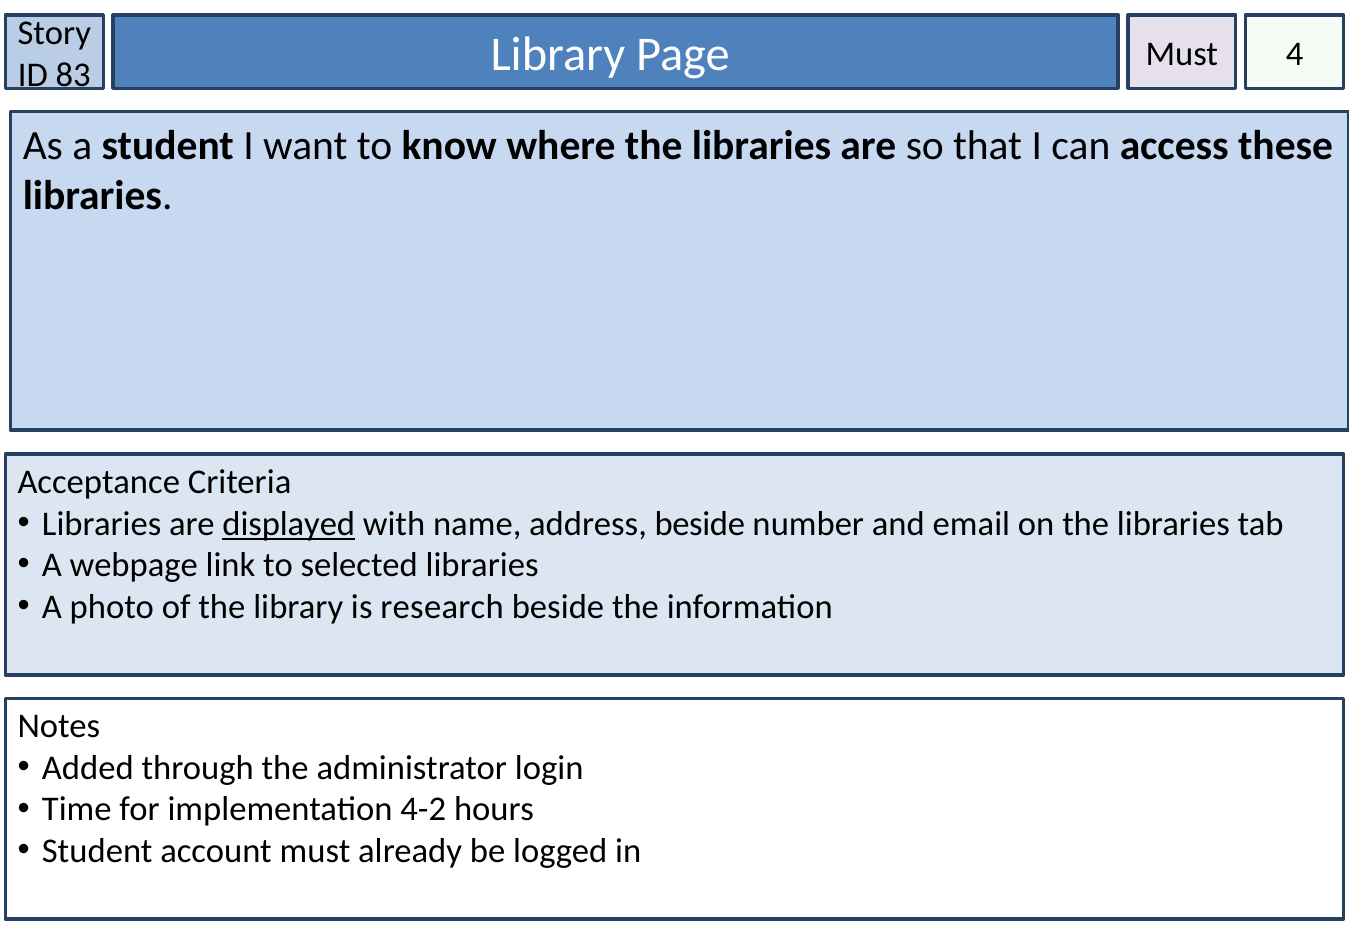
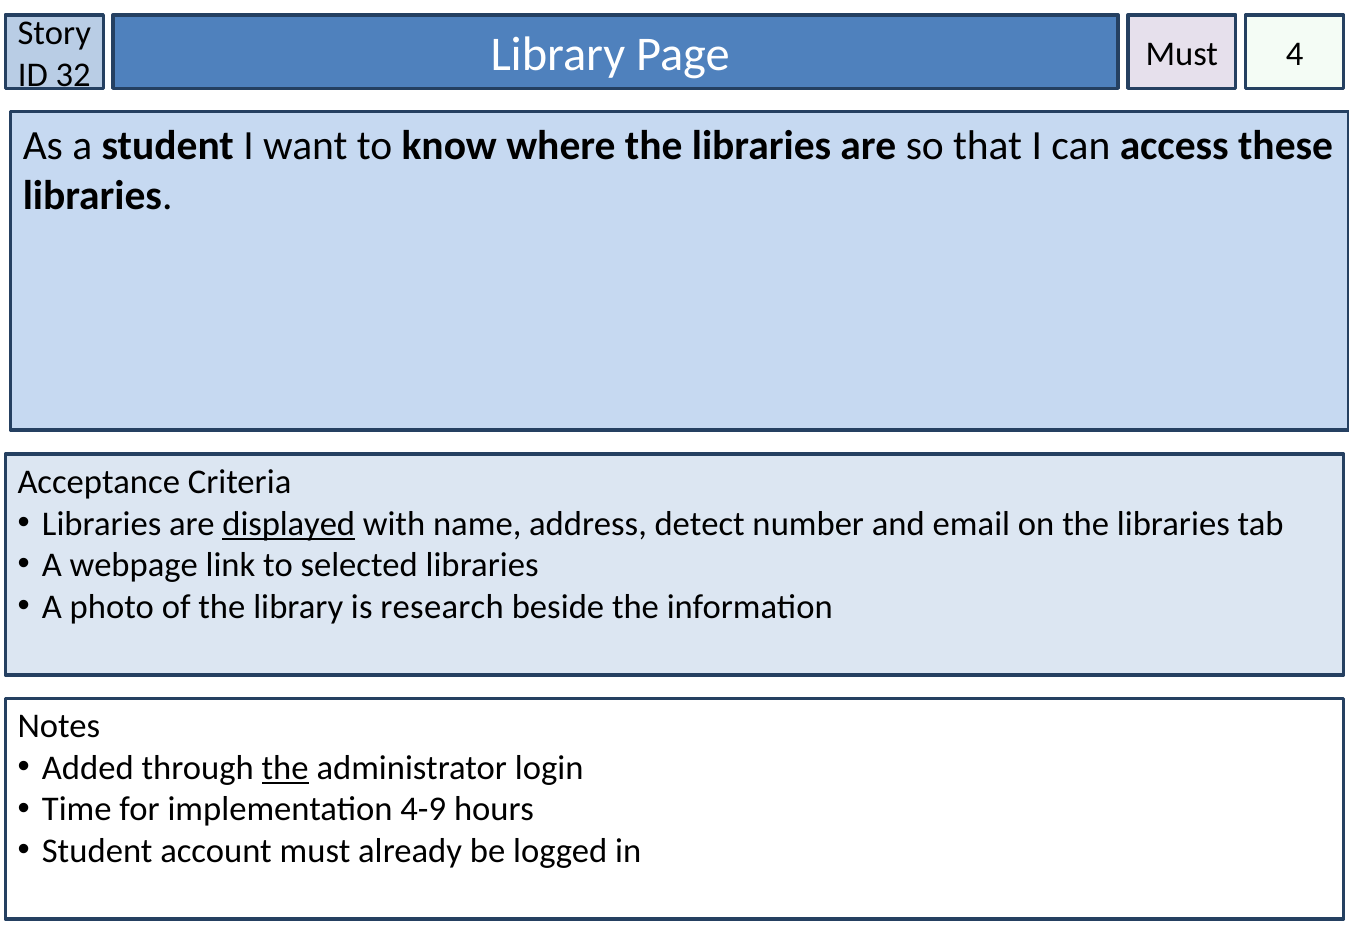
83: 83 -> 32
address beside: beside -> detect
the at (285, 768) underline: none -> present
4-2: 4-2 -> 4-9
